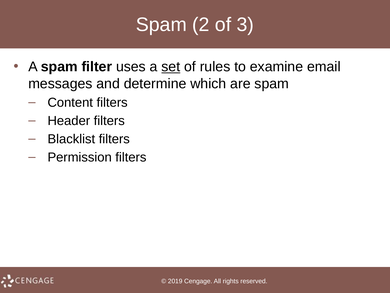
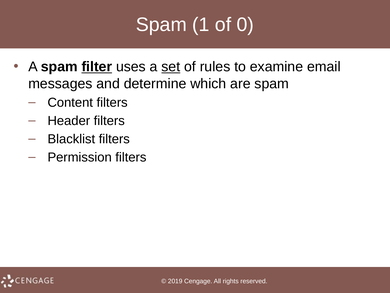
2: 2 -> 1
3: 3 -> 0
filter underline: none -> present
